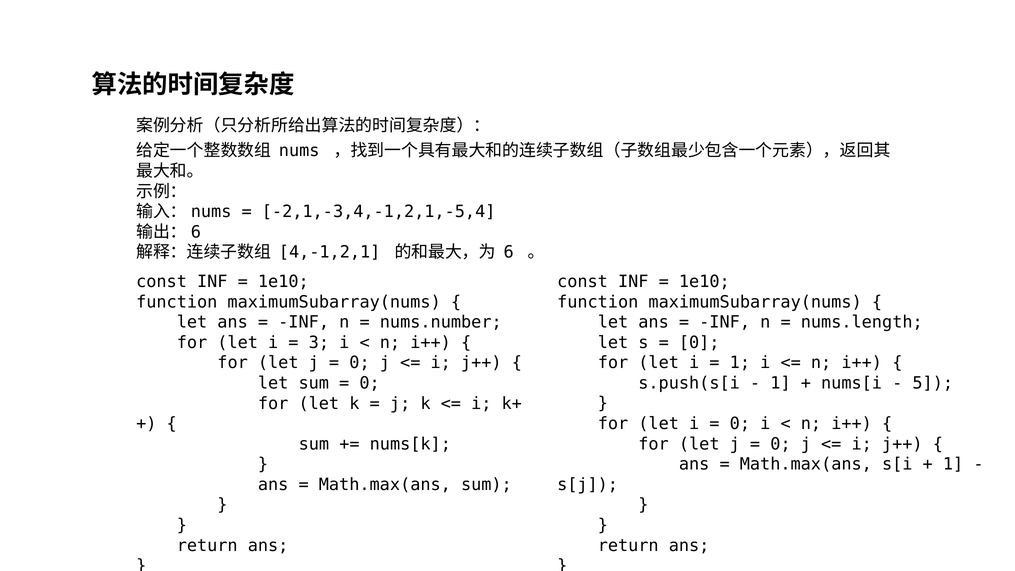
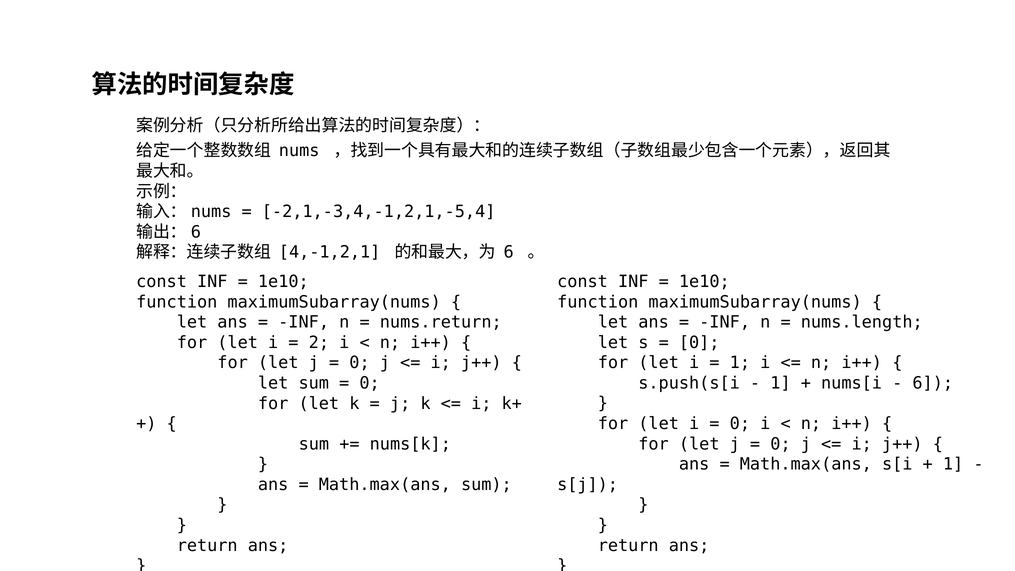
nums.number: nums.number -> nums.return
3: 3 -> 2
5 at (933, 383): 5 -> 6
